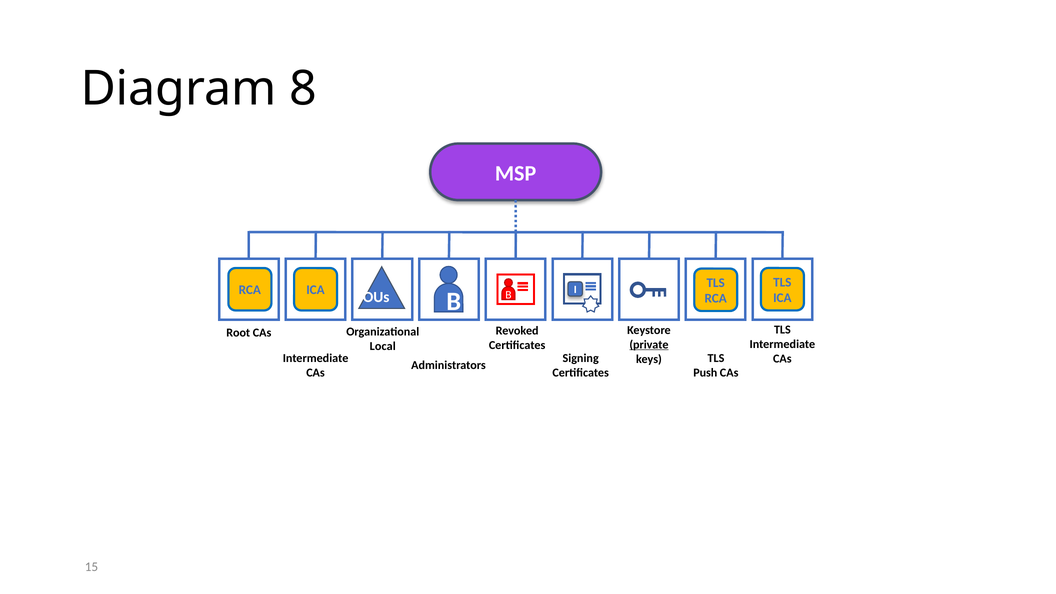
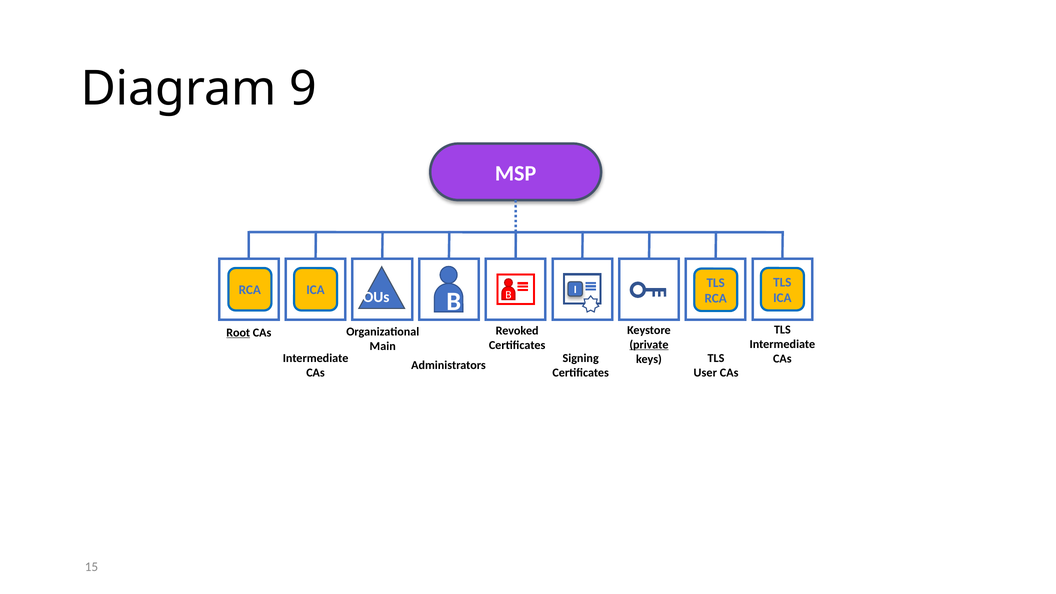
8: 8 -> 9
Root underline: none -> present
Local: Local -> Main
Push: Push -> User
